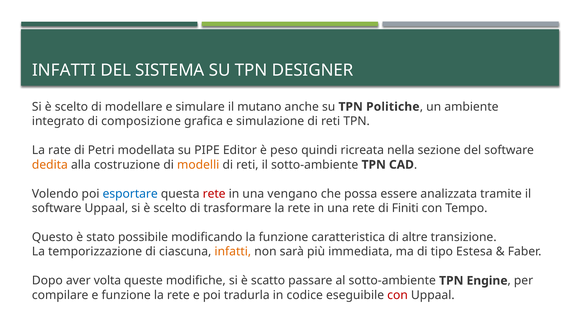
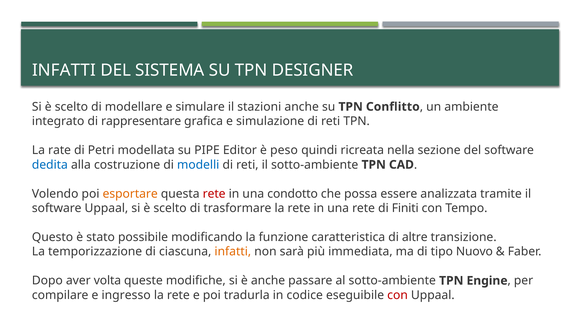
mutano: mutano -> stazioni
Politiche: Politiche -> Conflitto
composizione: composizione -> rappresentare
dedita colour: orange -> blue
modelli colour: orange -> blue
esportare colour: blue -> orange
vengano: vengano -> condotto
Estesa: Estesa -> Nuovo
è scatto: scatto -> anche
e funzione: funzione -> ingresso
